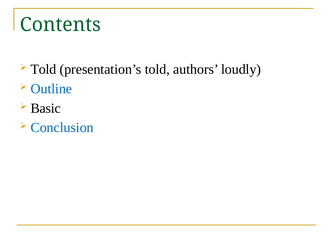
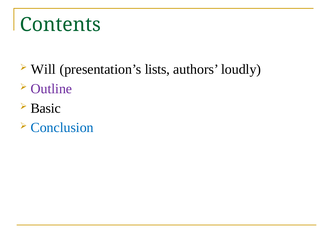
Told at (43, 69): Told -> Will
presentation’s told: told -> lists
Outline colour: blue -> purple
